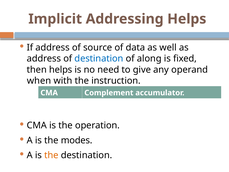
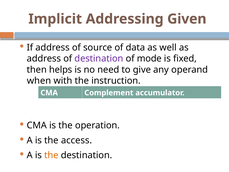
Addressing Helps: Helps -> Given
destination at (99, 58) colour: blue -> purple
along: along -> mode
modes: modes -> access
